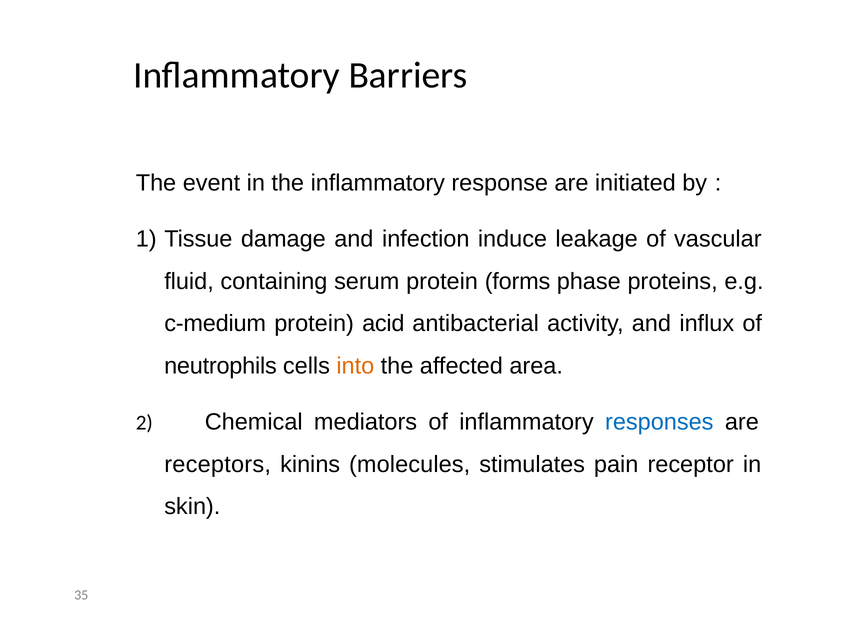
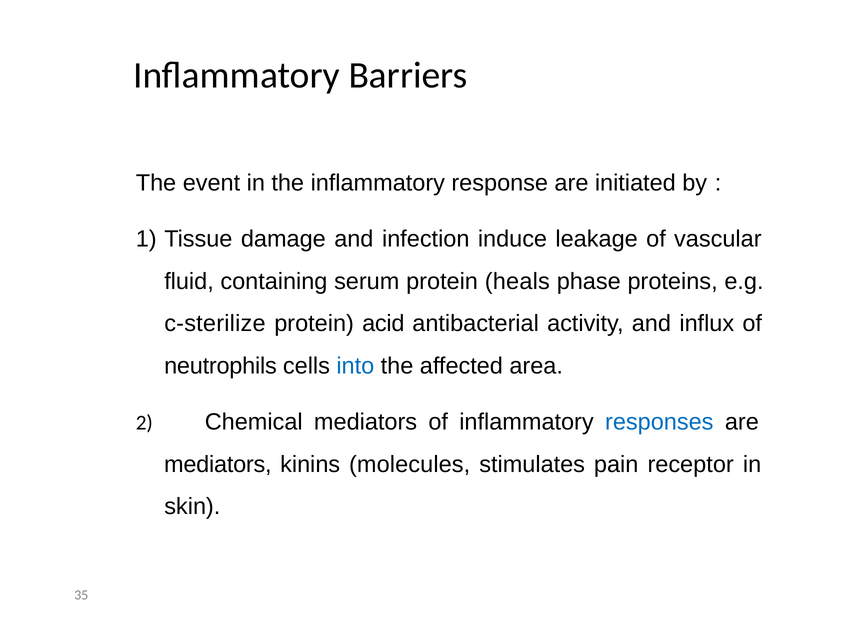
forms: forms -> heals
c-medium: c-medium -> c-sterilize
into colour: orange -> blue
receptors at (218, 465): receptors -> mediators
